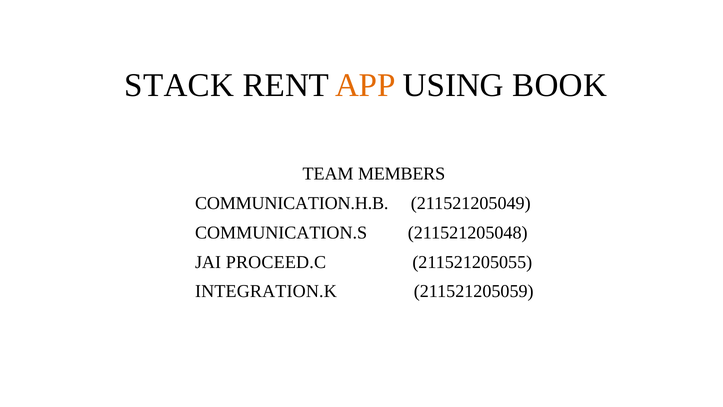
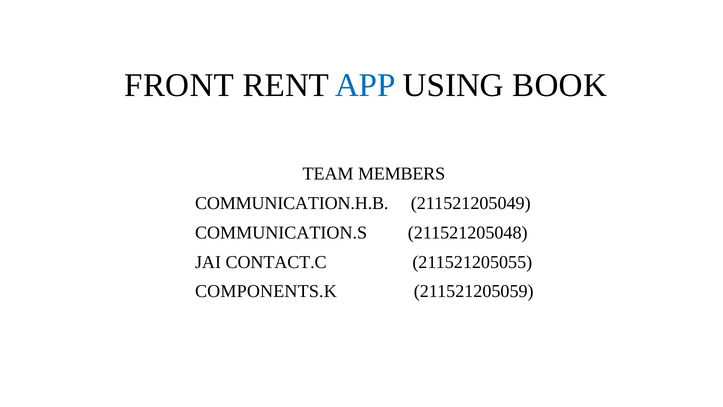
STACK: STACK -> FRONT
APP colour: orange -> blue
PROCEED.C: PROCEED.C -> CONTACT.C
INTEGRATION.K: INTEGRATION.K -> COMPONENTS.K
